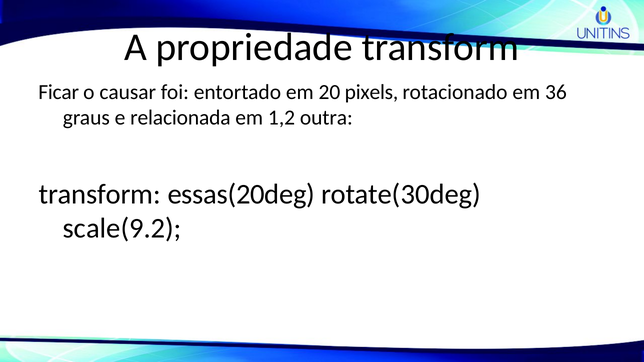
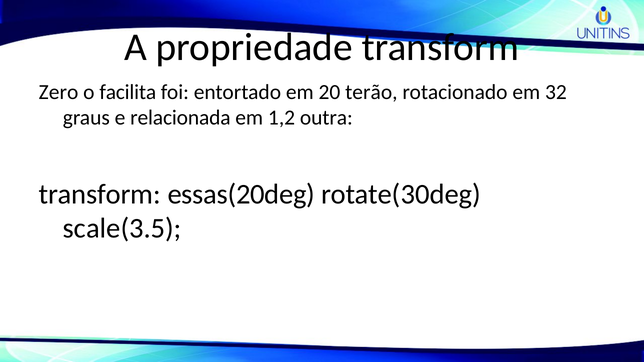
Ficar: Ficar -> Zero
causar: causar -> facilita
pixels: pixels -> terão
36: 36 -> 32
scale(9.2: scale(9.2 -> scale(3.5
